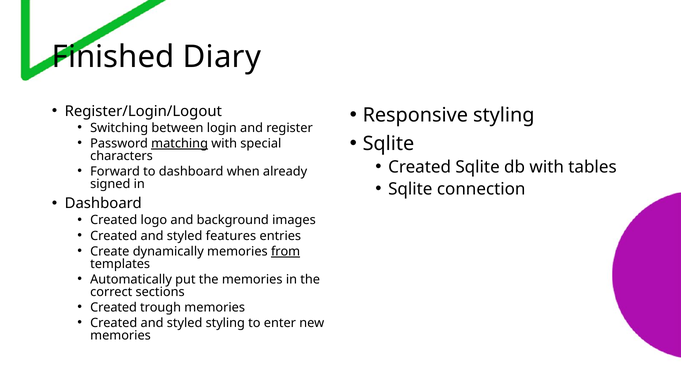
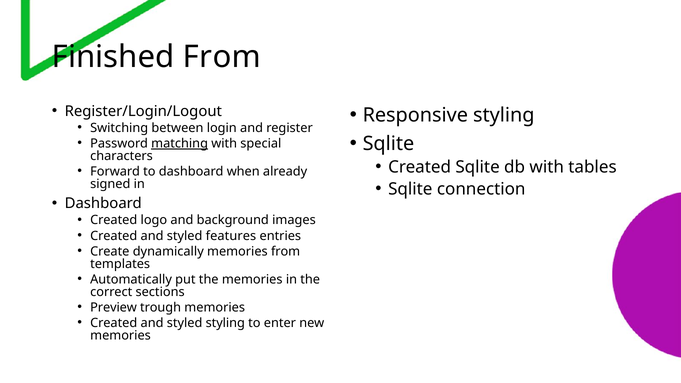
Finished Diary: Diary -> From
from at (286, 251) underline: present -> none
Created at (114, 307): Created -> Preview
